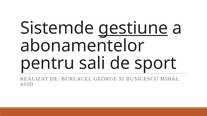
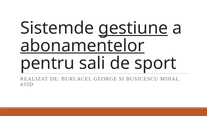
abonamentelor underline: none -> present
